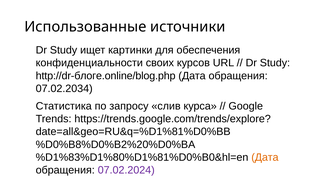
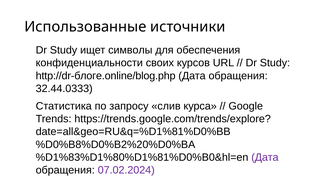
картинки: картинки -> символы
07.02.2034: 07.02.2034 -> 32.44.0333
Дата at (265, 157) colour: orange -> purple
